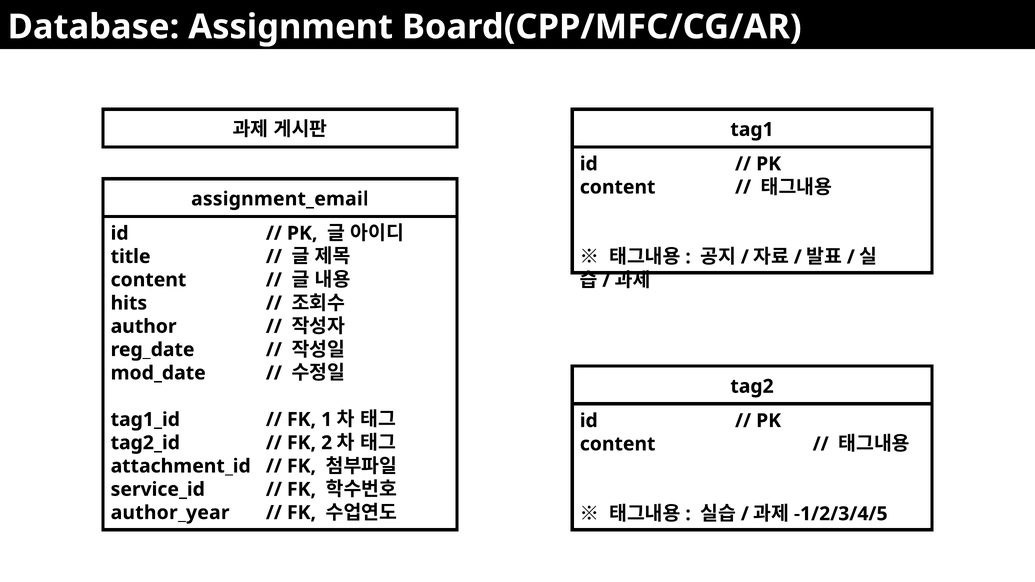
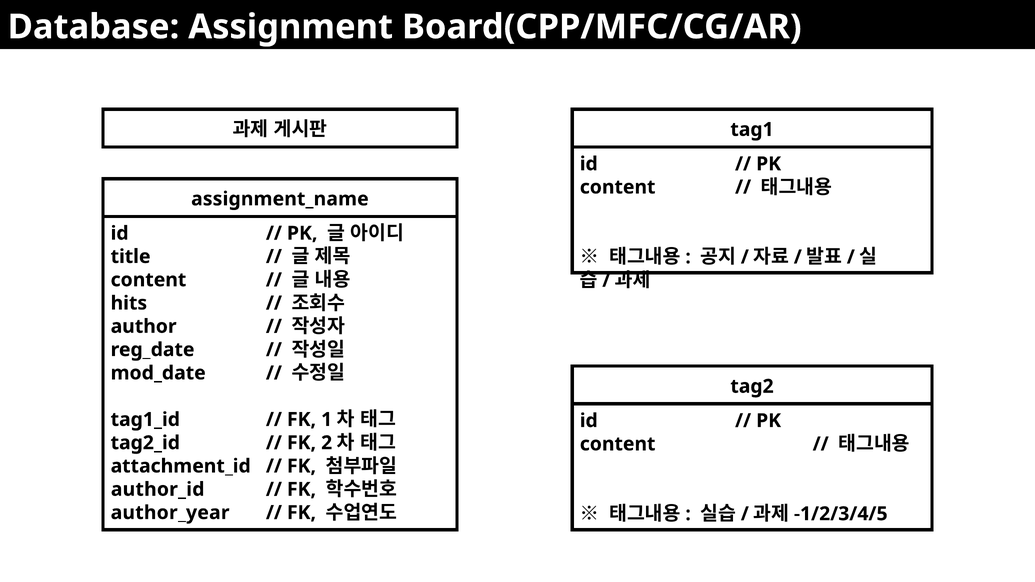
assignment_email: assignment_email -> assignment_name
service_id: service_id -> author_id
